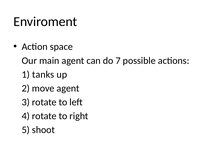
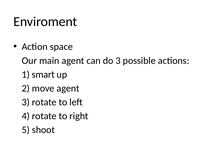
do 7: 7 -> 3
tanks: tanks -> smart
